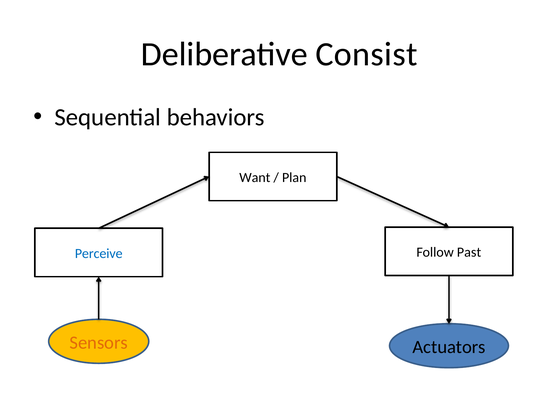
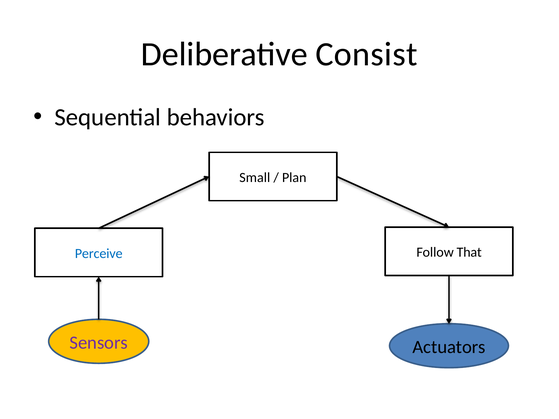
Want: Want -> Small
Past: Past -> That
Sensors colour: orange -> purple
